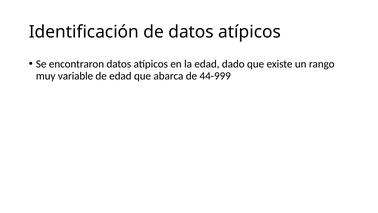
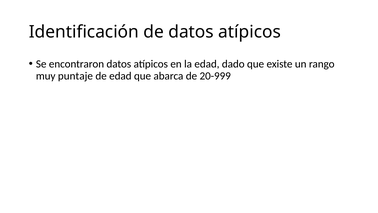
variable: variable -> puntaje
44-999: 44-999 -> 20-999
